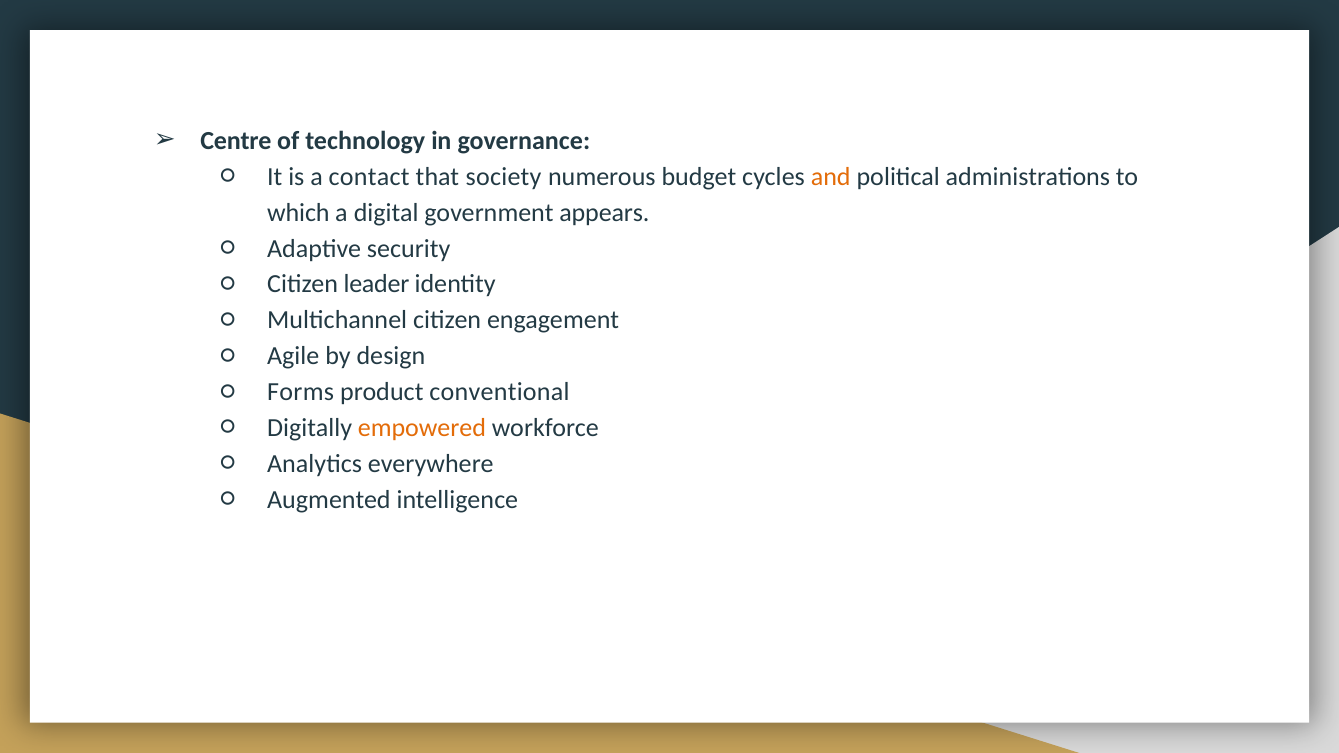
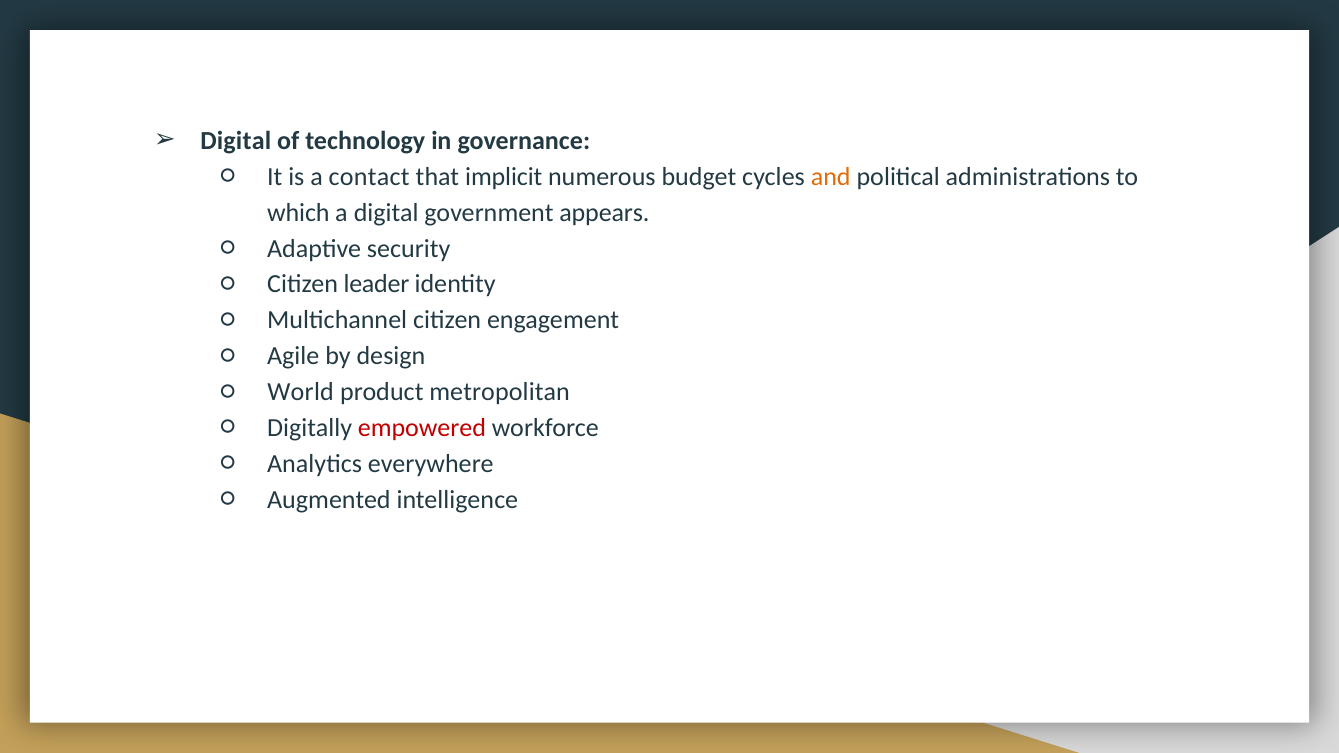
Centre at (236, 141): Centre -> Digital
society: society -> implicit
Forms: Forms -> World
conventional: conventional -> metropolitan
empowered colour: orange -> red
